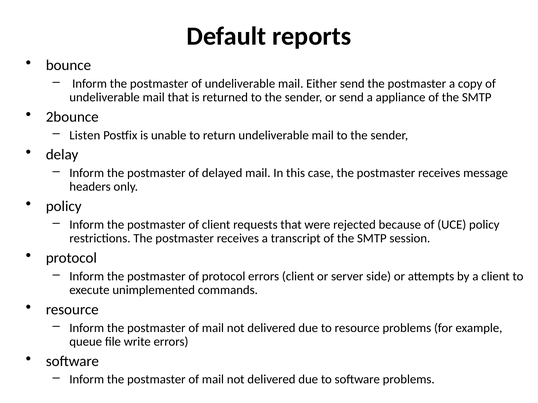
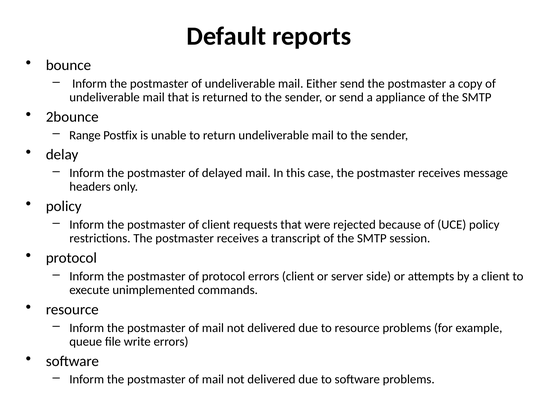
Listen: Listen -> Range
